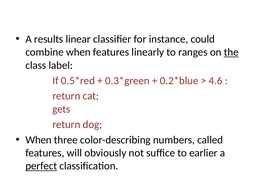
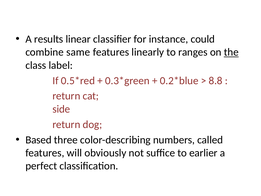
combine when: when -> same
4.6: 4.6 -> 8.8
gets: gets -> side
When at (39, 140): When -> Based
perfect underline: present -> none
